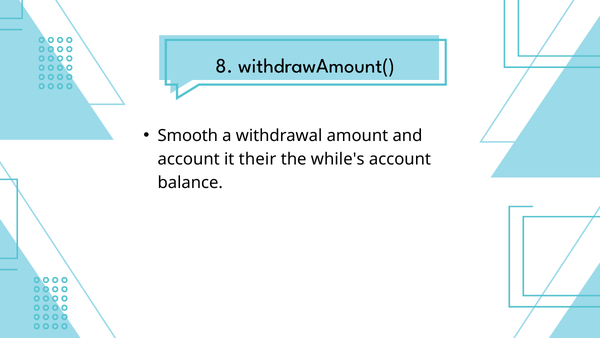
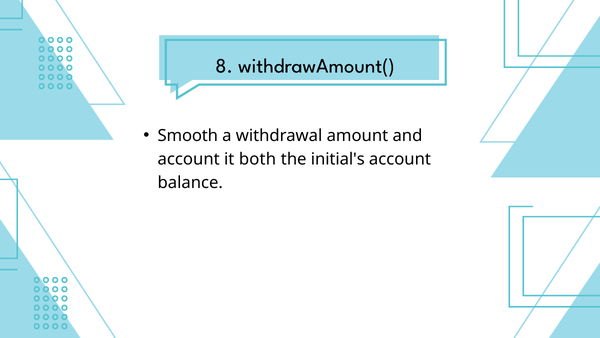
their: their -> both
while's: while's -> initial's
